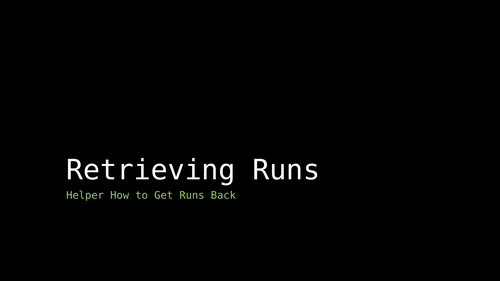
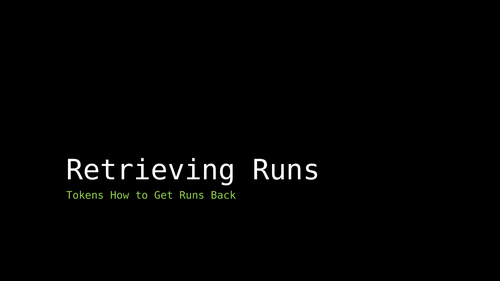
Helper: Helper -> Tokens
